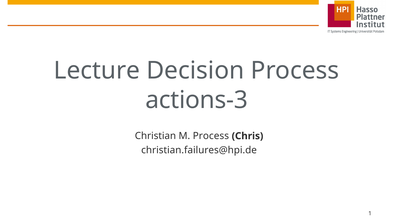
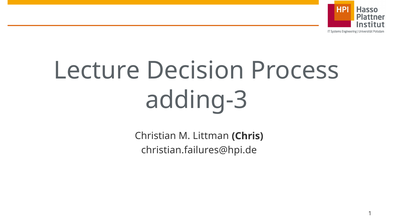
actions-3: actions-3 -> adding-3
M Process: Process -> Littman
